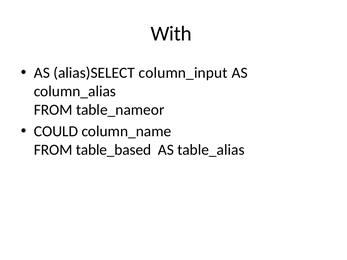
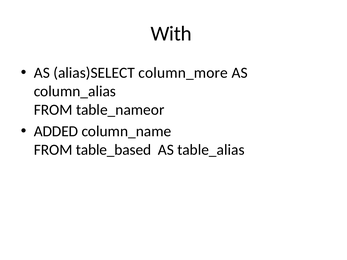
column_input: column_input -> column_more
COULD: COULD -> ADDED
